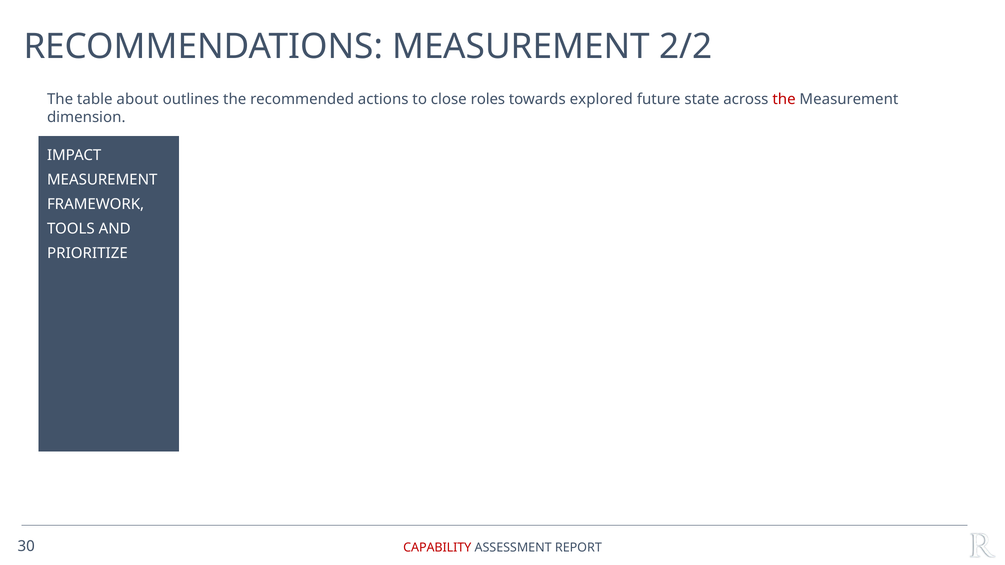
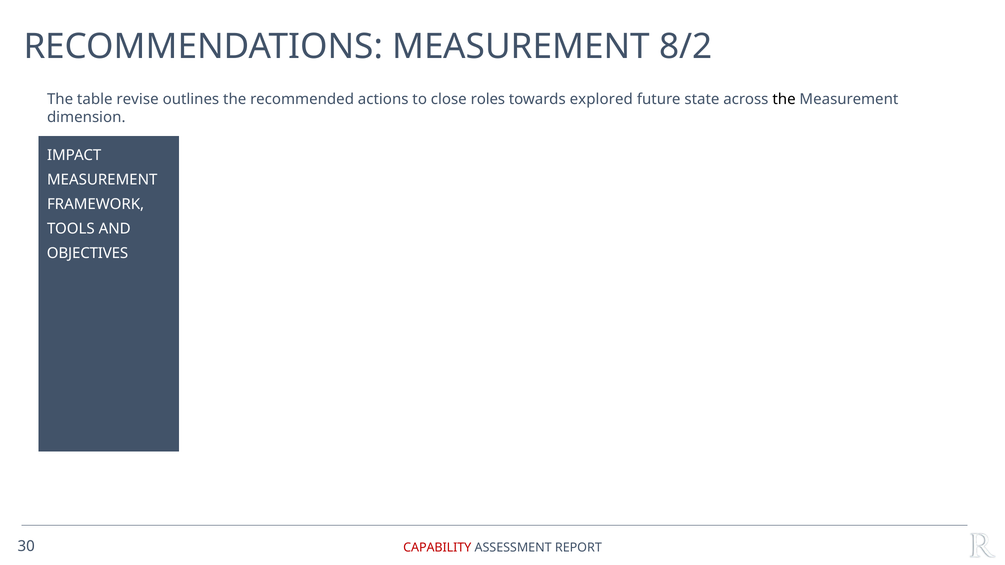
2/2: 2/2 -> 8/2
about: about -> revise
the at (784, 99) colour: red -> black
PRIORITIZE: PRIORITIZE -> OBJECTIVES
